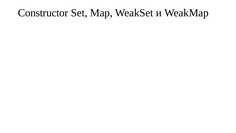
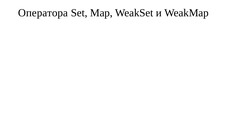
Constructor: Constructor -> Оператора
